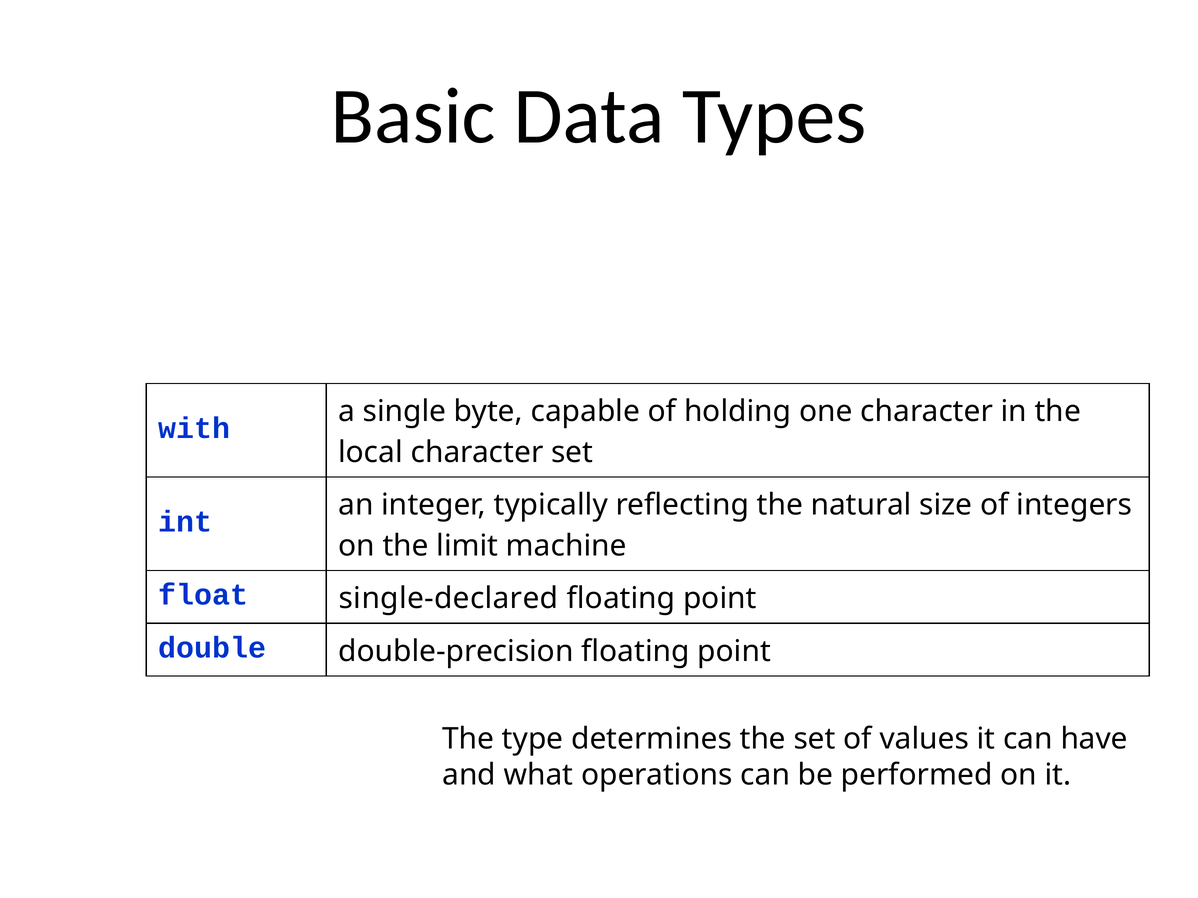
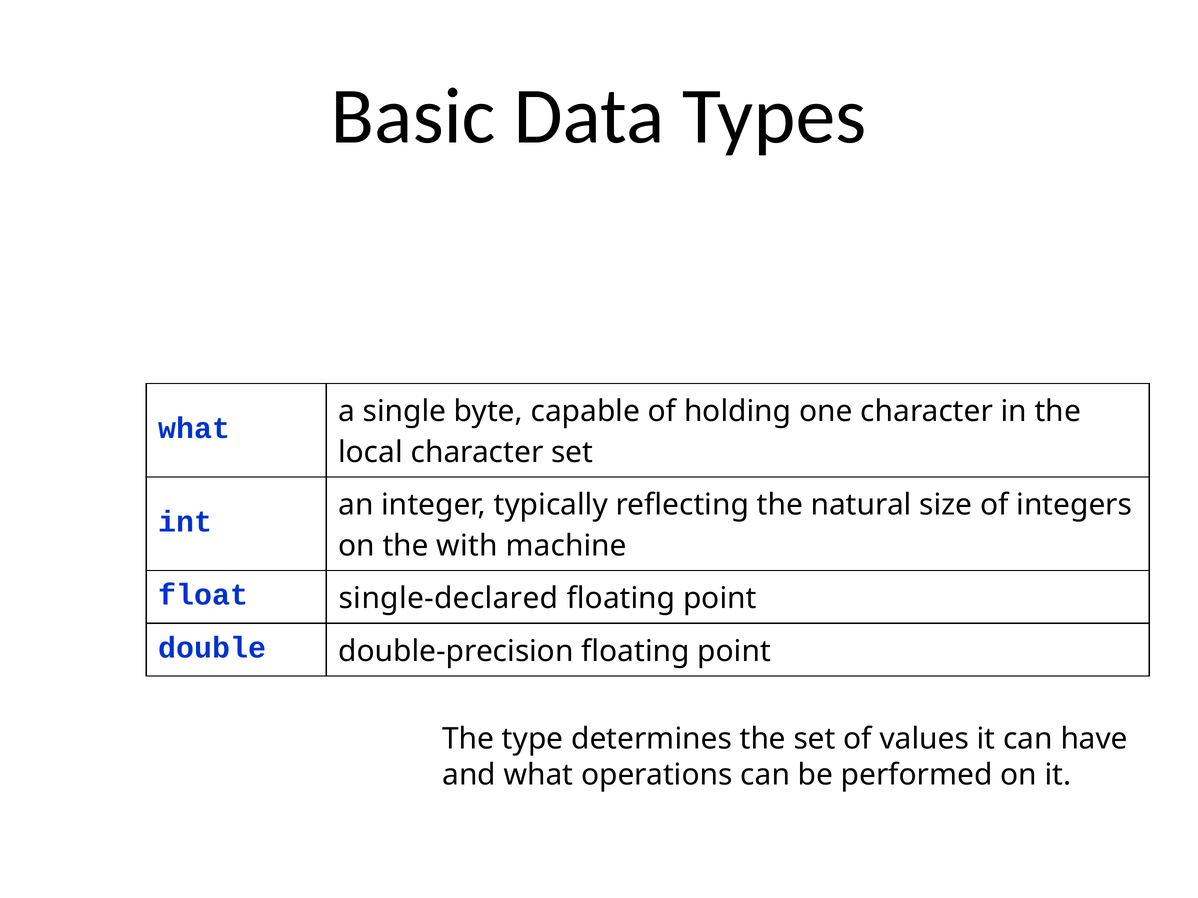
with at (194, 429): with -> what
limit: limit -> with
